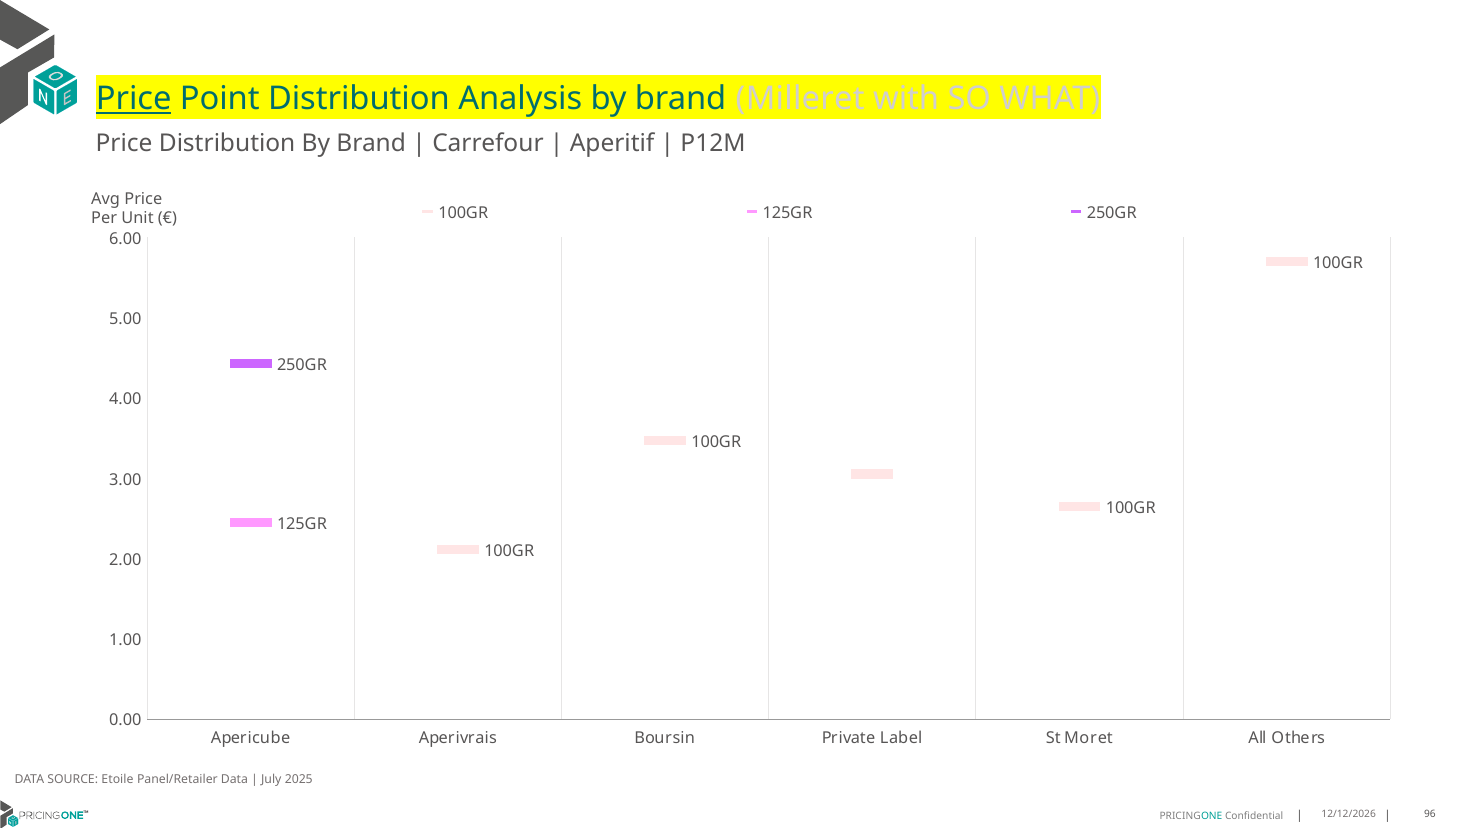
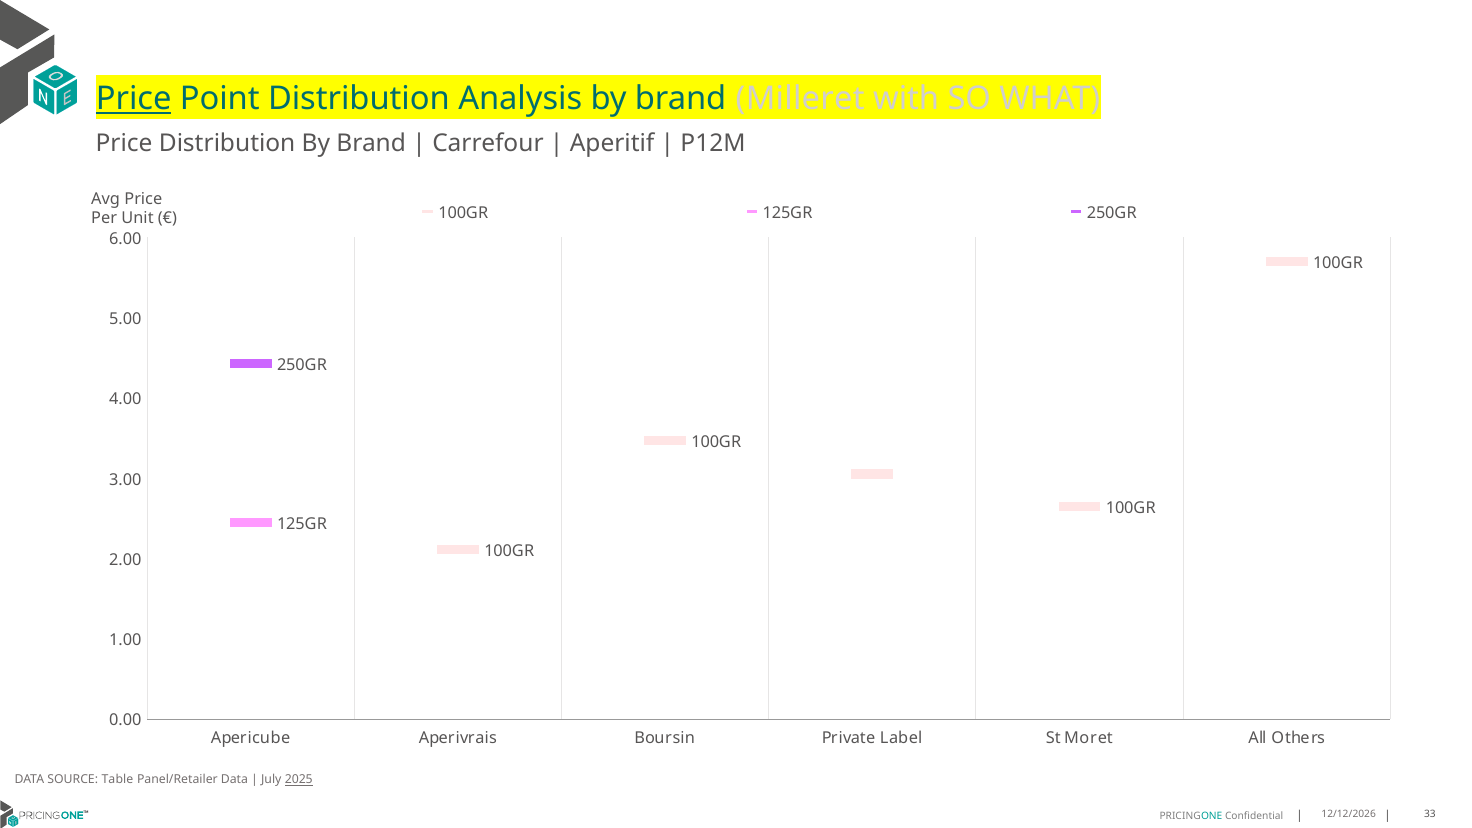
Etoile: Etoile -> Table
2025 underline: none -> present
96: 96 -> 33
